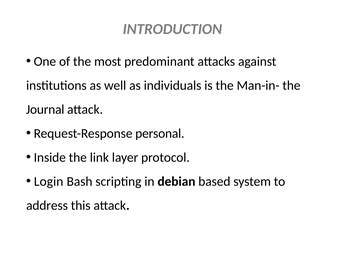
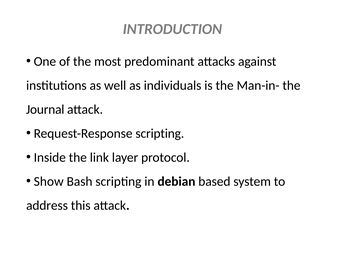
Request-Response personal: personal -> scripting
Login: Login -> Show
